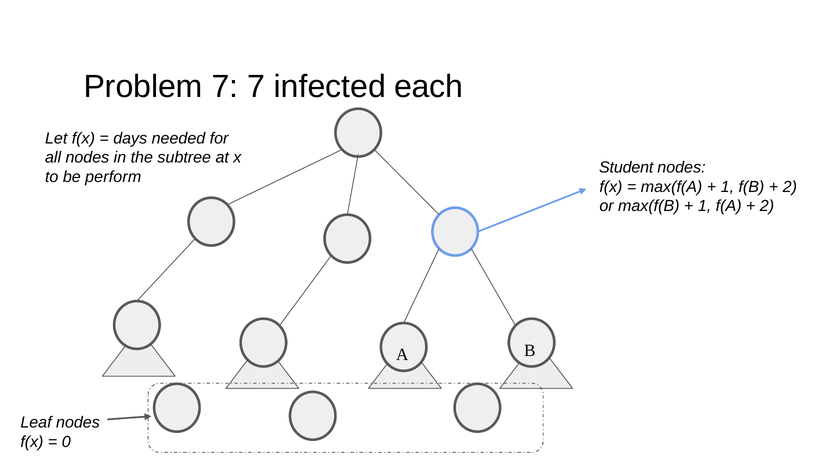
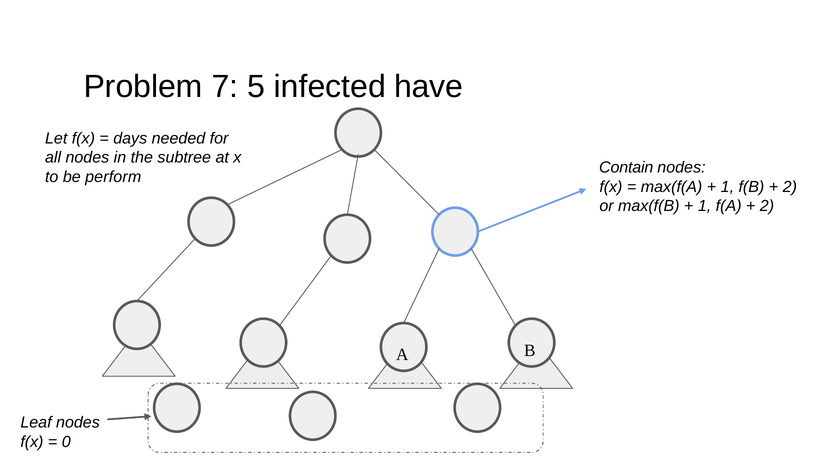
7 7: 7 -> 5
each: each -> have
Student: Student -> Contain
